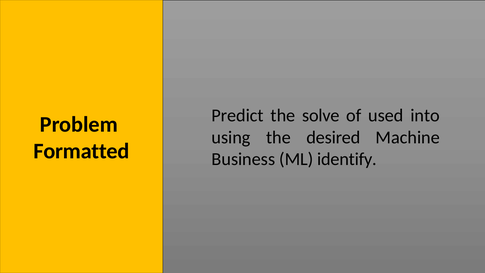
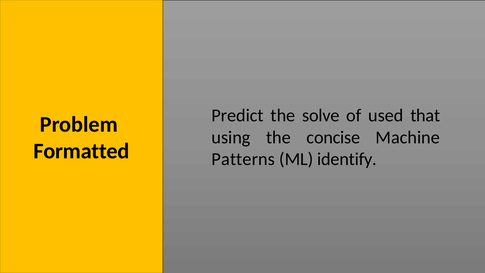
into: into -> that
desired: desired -> concise
Business: Business -> Patterns
